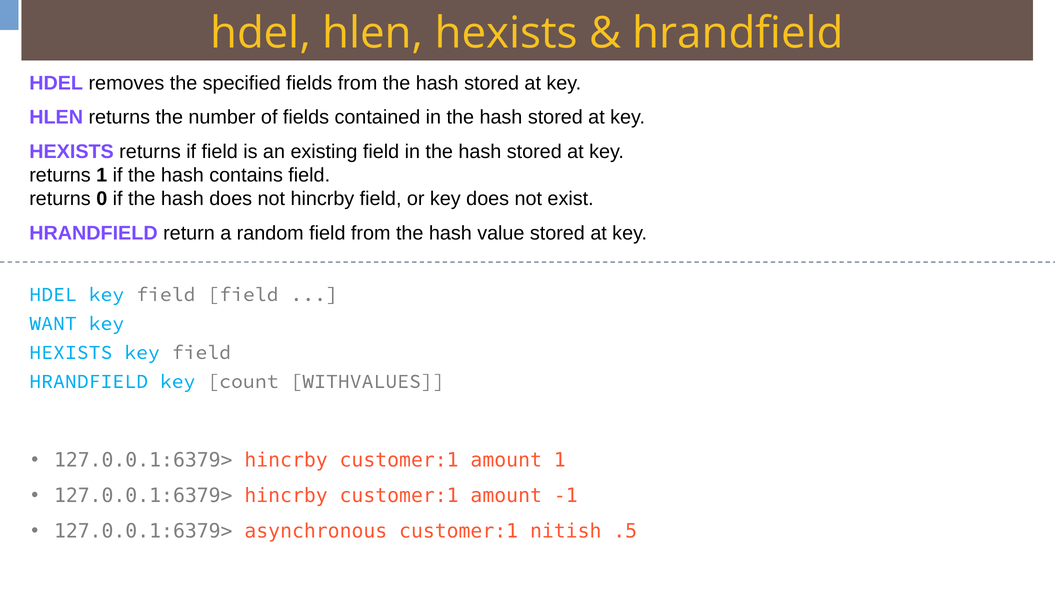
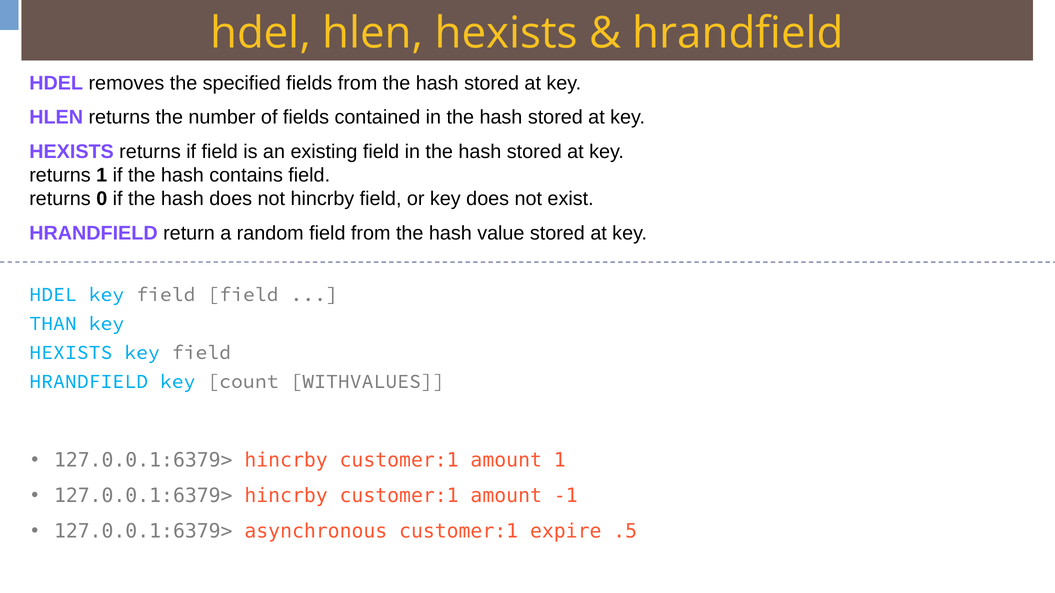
WANT: WANT -> THAN
nitish: nitish -> expire
